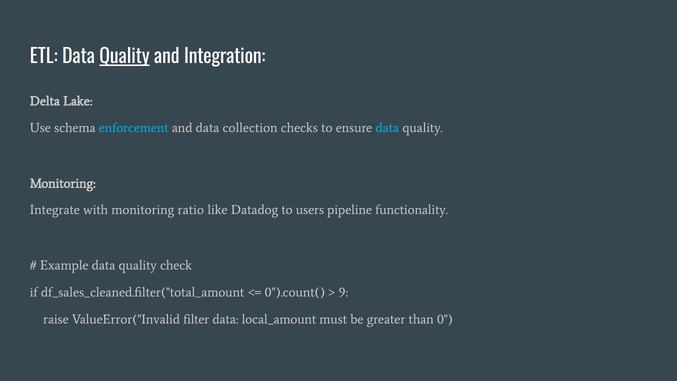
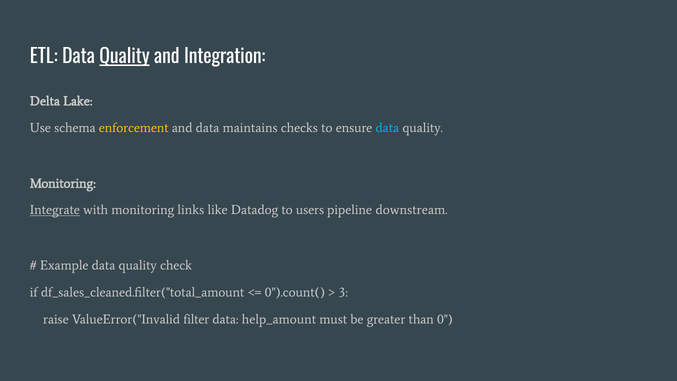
enforcement colour: light blue -> yellow
collection: collection -> maintains
Integrate underline: none -> present
ratio: ratio -> links
functionality: functionality -> downstream
9: 9 -> 3
local_amount: local_amount -> help_amount
